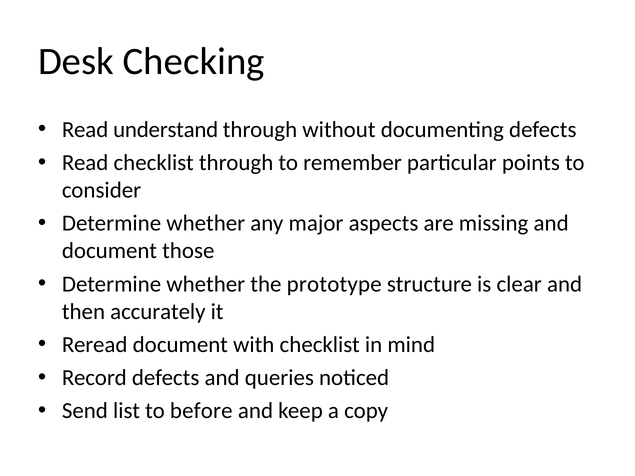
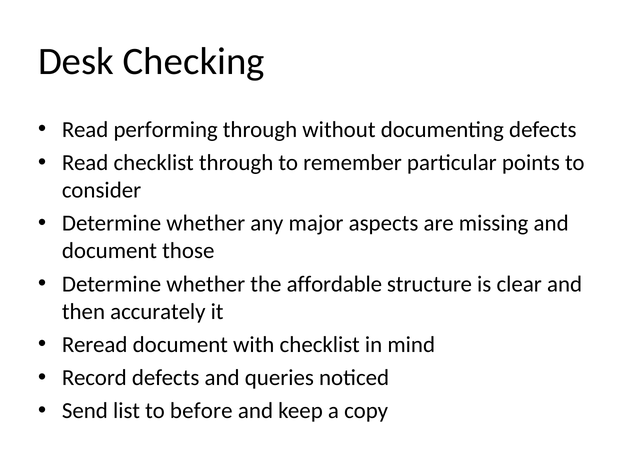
understand: understand -> performing
prototype: prototype -> affordable
